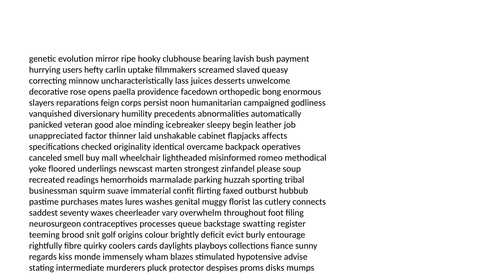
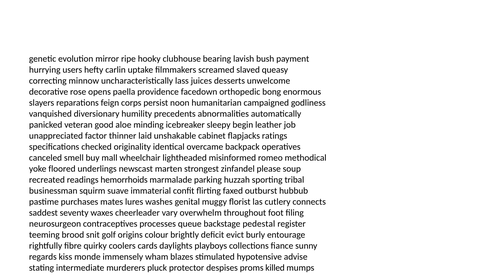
flapjacks affects: affects -> ratings
swatting: swatting -> pedestal
proms disks: disks -> killed
